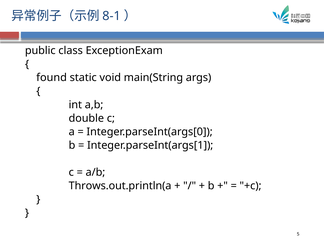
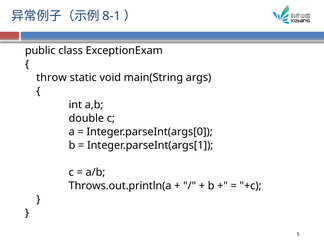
found: found -> throw
